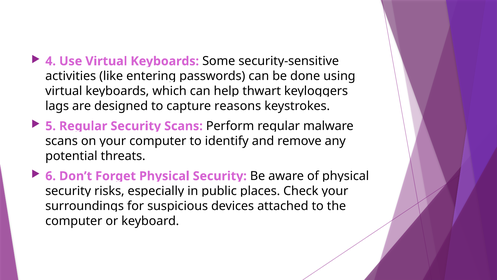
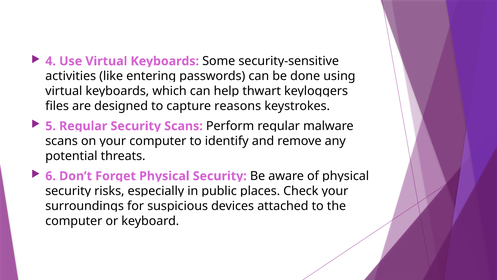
lags: lags -> files
